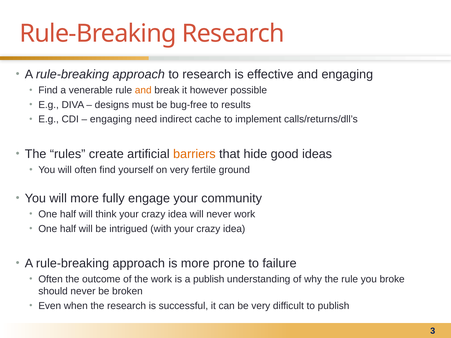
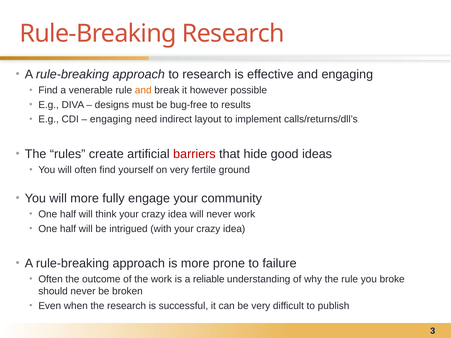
cache: cache -> layout
barriers colour: orange -> red
a publish: publish -> reliable
